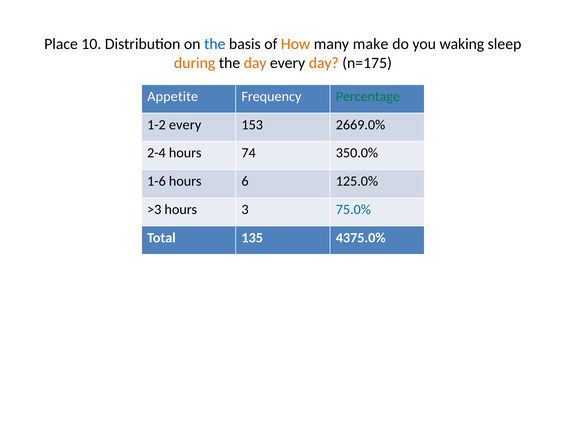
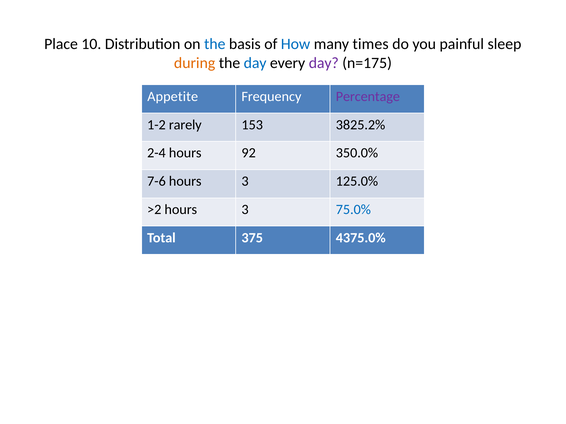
How colour: orange -> blue
make: make -> times
waking: waking -> painful
day at (255, 63) colour: orange -> blue
day at (324, 63) colour: orange -> purple
Percentage colour: green -> purple
1-2 every: every -> rarely
2669.0%: 2669.0% -> 3825.2%
74: 74 -> 92
1-6: 1-6 -> 7-6
6 at (245, 181): 6 -> 3
>3: >3 -> >2
135: 135 -> 375
